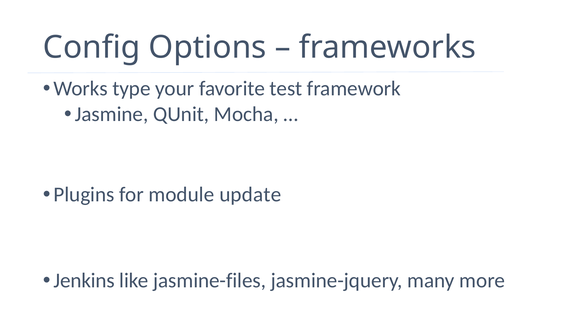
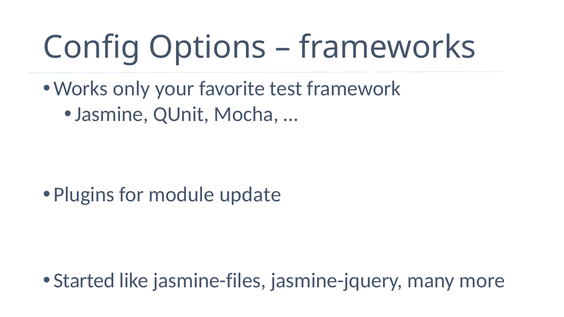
type: type -> only
Jenkins: Jenkins -> Started
